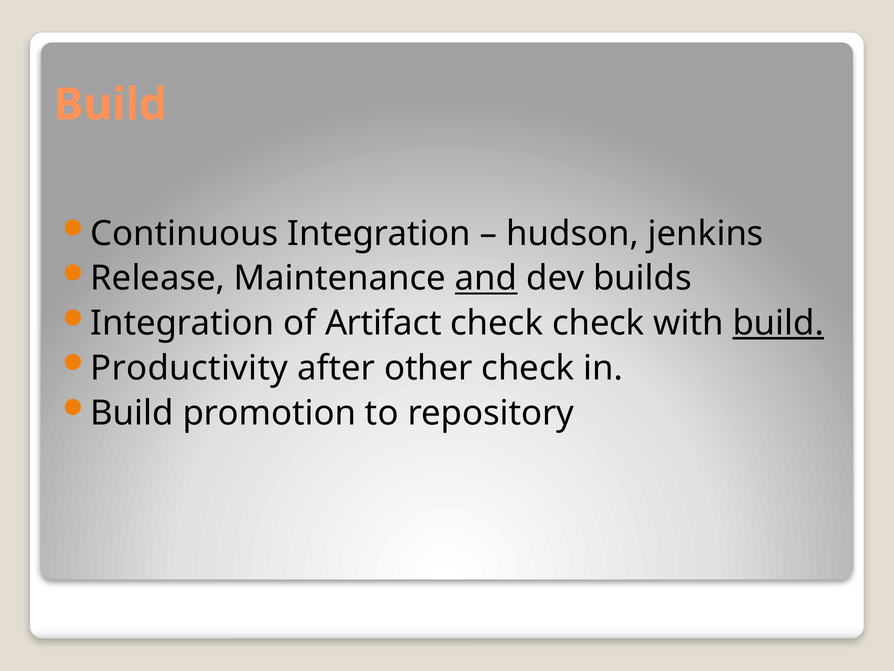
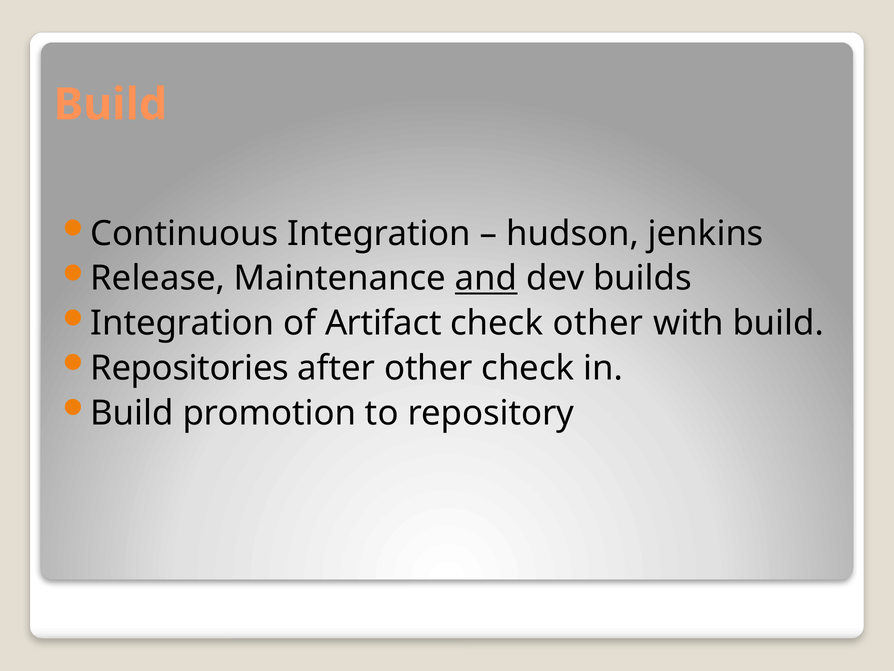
check check: check -> other
build at (778, 323) underline: present -> none
Productivity: Productivity -> Repositories
